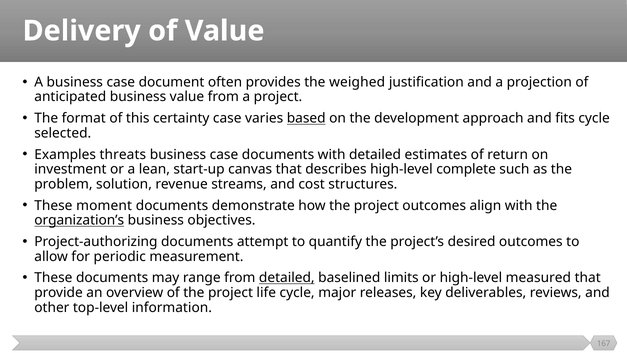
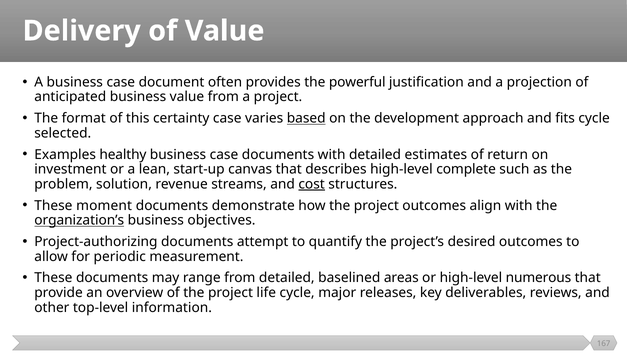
weighed: weighed -> powerful
threats: threats -> healthy
cost underline: none -> present
detailed at (287, 278) underline: present -> none
limits: limits -> areas
measured: measured -> numerous
